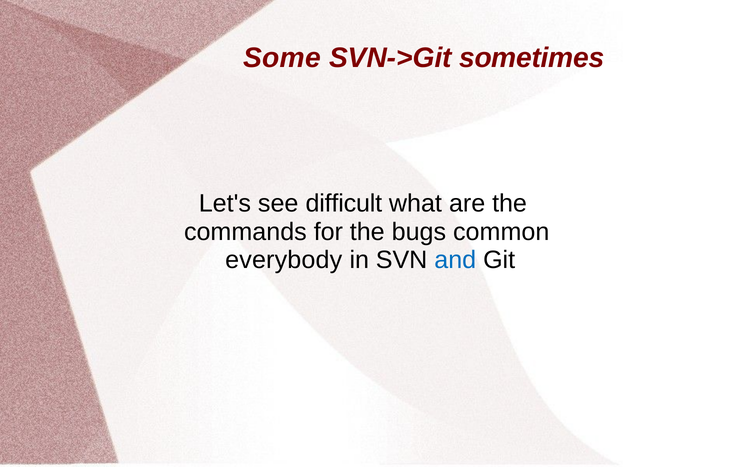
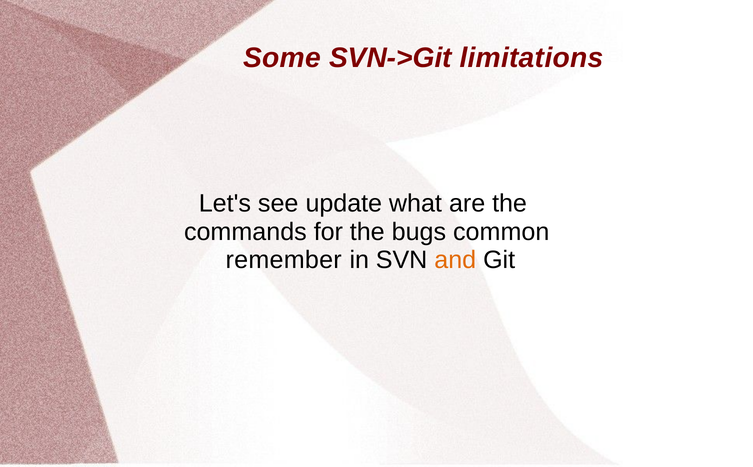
sometimes: sometimes -> limitations
difficult: difficult -> update
everybody: everybody -> remember
and colour: blue -> orange
